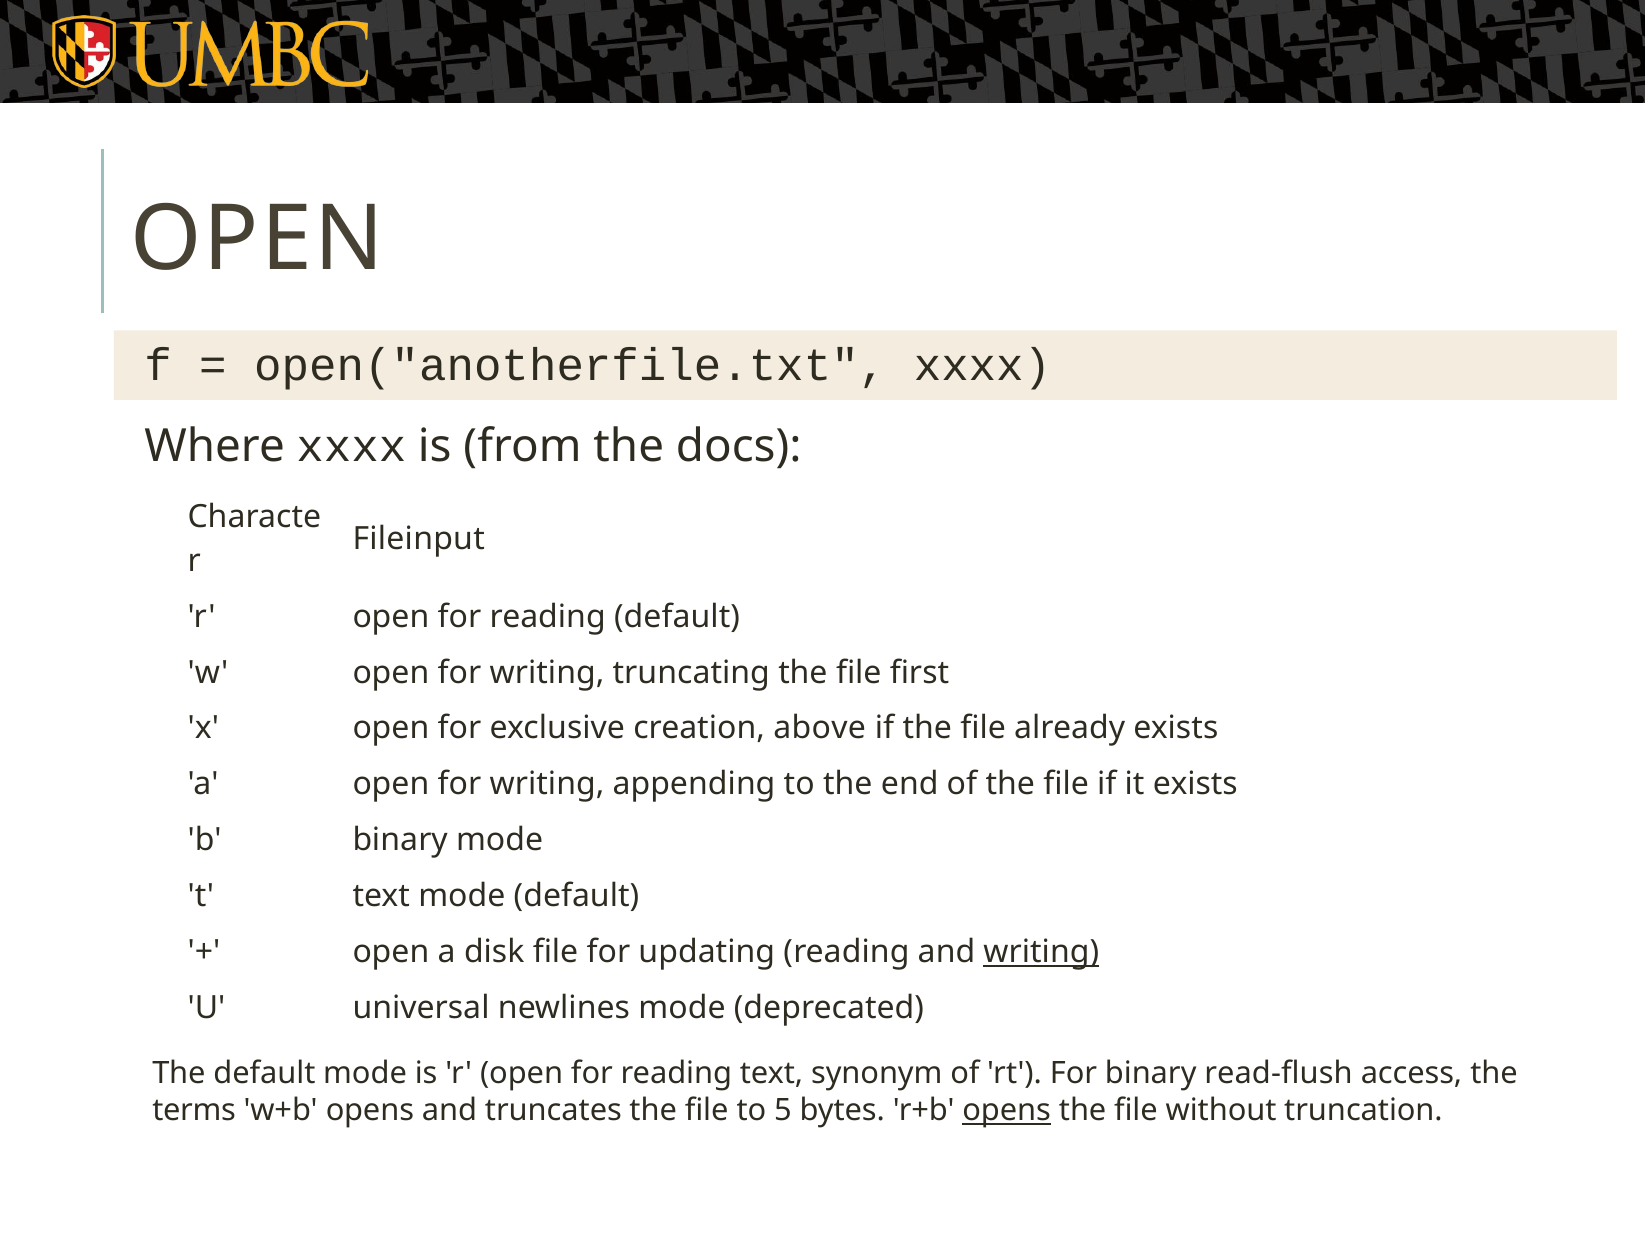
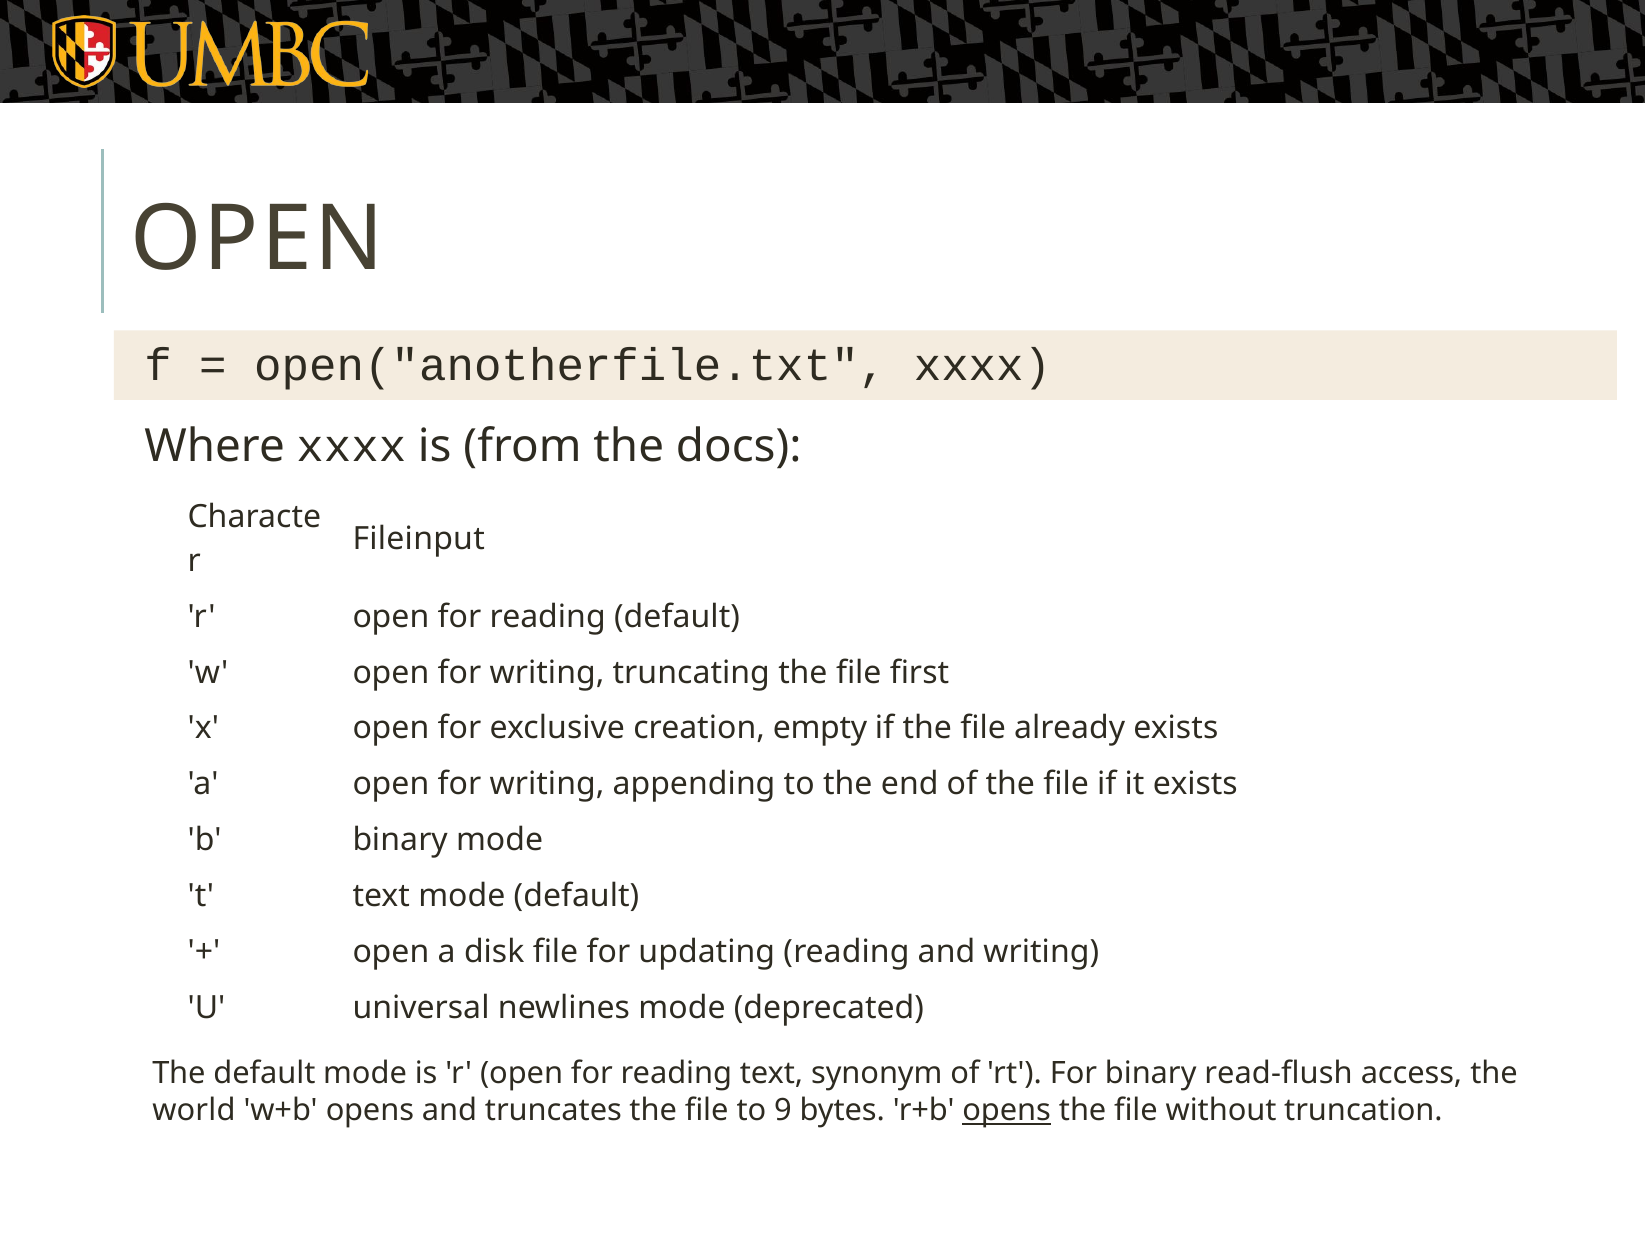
above: above -> empty
writing at (1041, 953) underline: present -> none
terms: terms -> world
5: 5 -> 9
